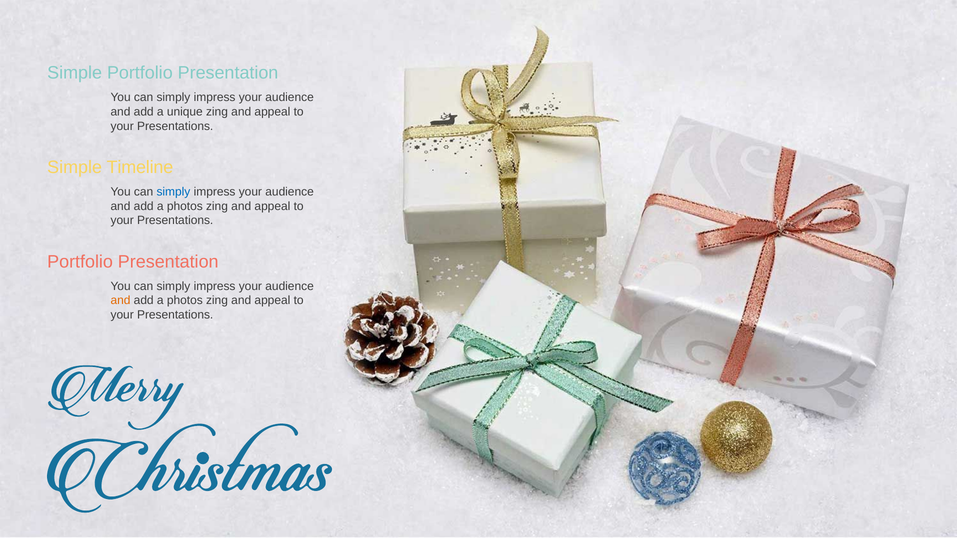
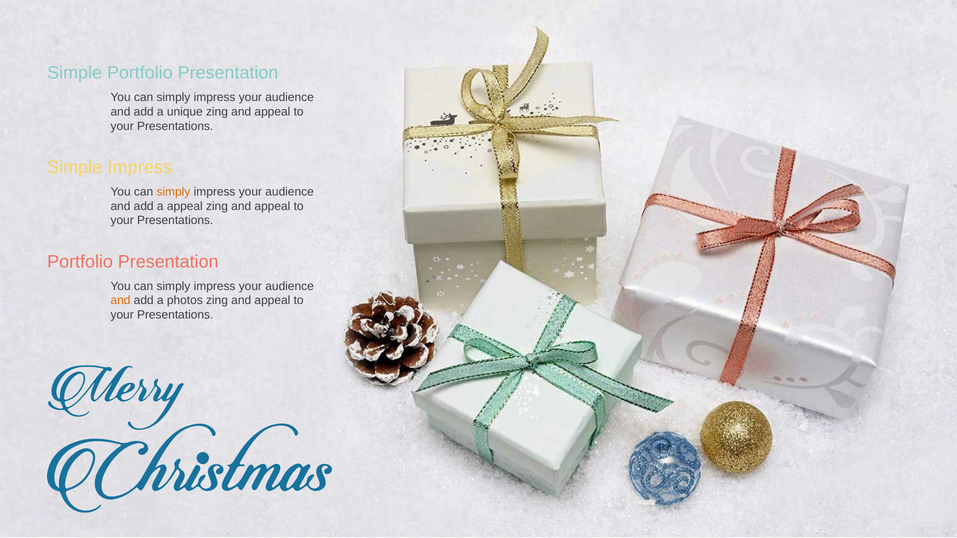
Simple Timeline: Timeline -> Impress
simply at (173, 192) colour: blue -> orange
photos at (185, 206): photos -> appeal
